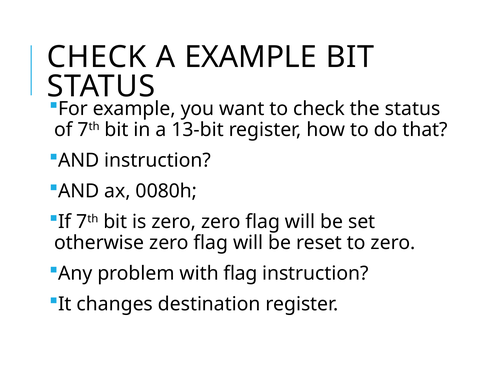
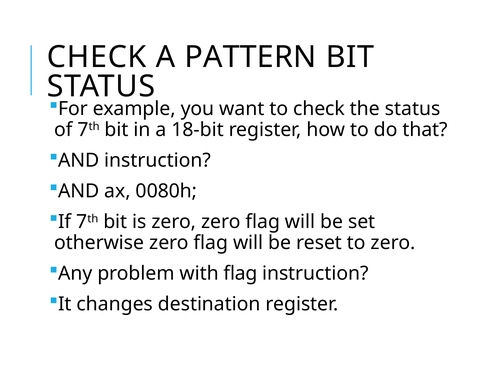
A EXAMPLE: EXAMPLE -> PATTERN
13-bit: 13-bit -> 18-bit
